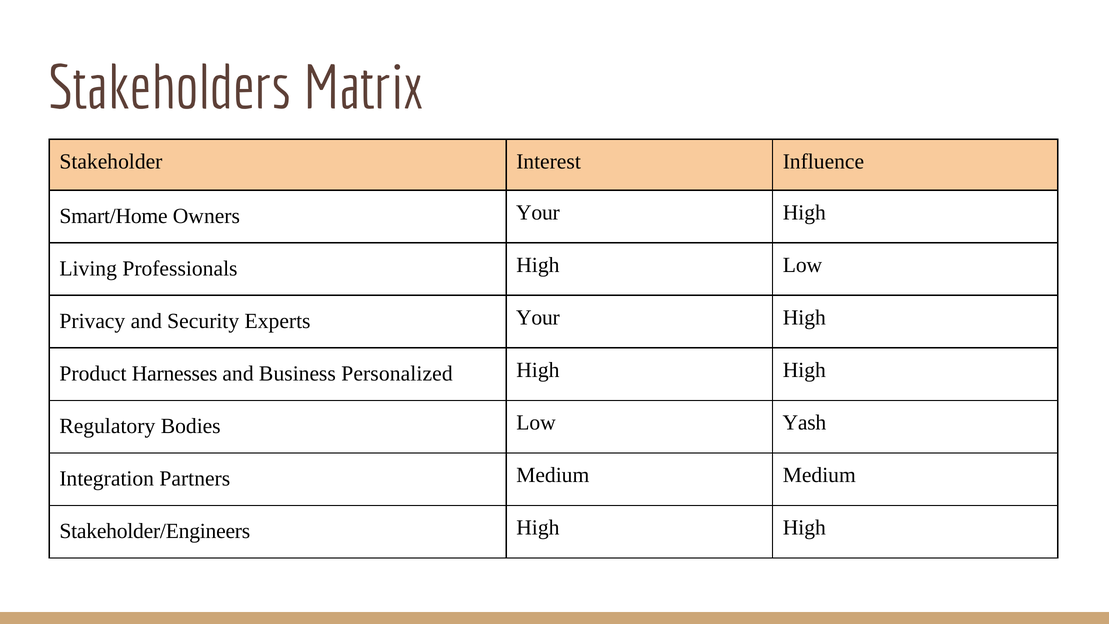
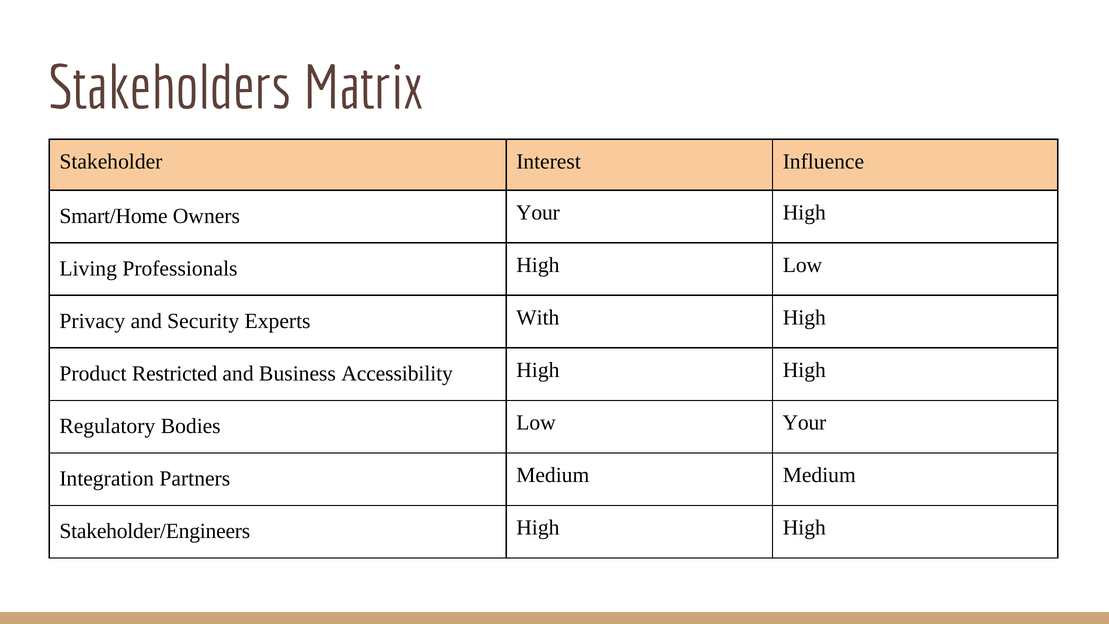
Experts Your: Your -> With
Harnesses: Harnesses -> Restricted
Personalized: Personalized -> Accessibility
Low Yash: Yash -> Your
